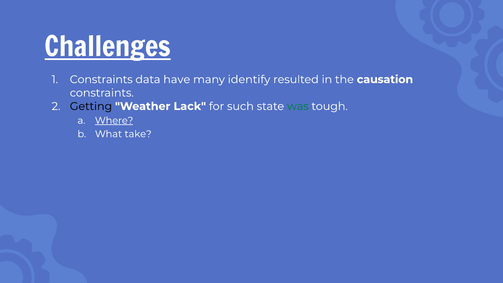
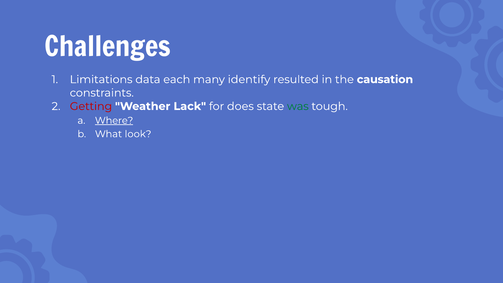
Challenges underline: present -> none
Constraints at (101, 79): Constraints -> Limitations
have: have -> each
Getting colour: black -> red
such: such -> does
take: take -> look
